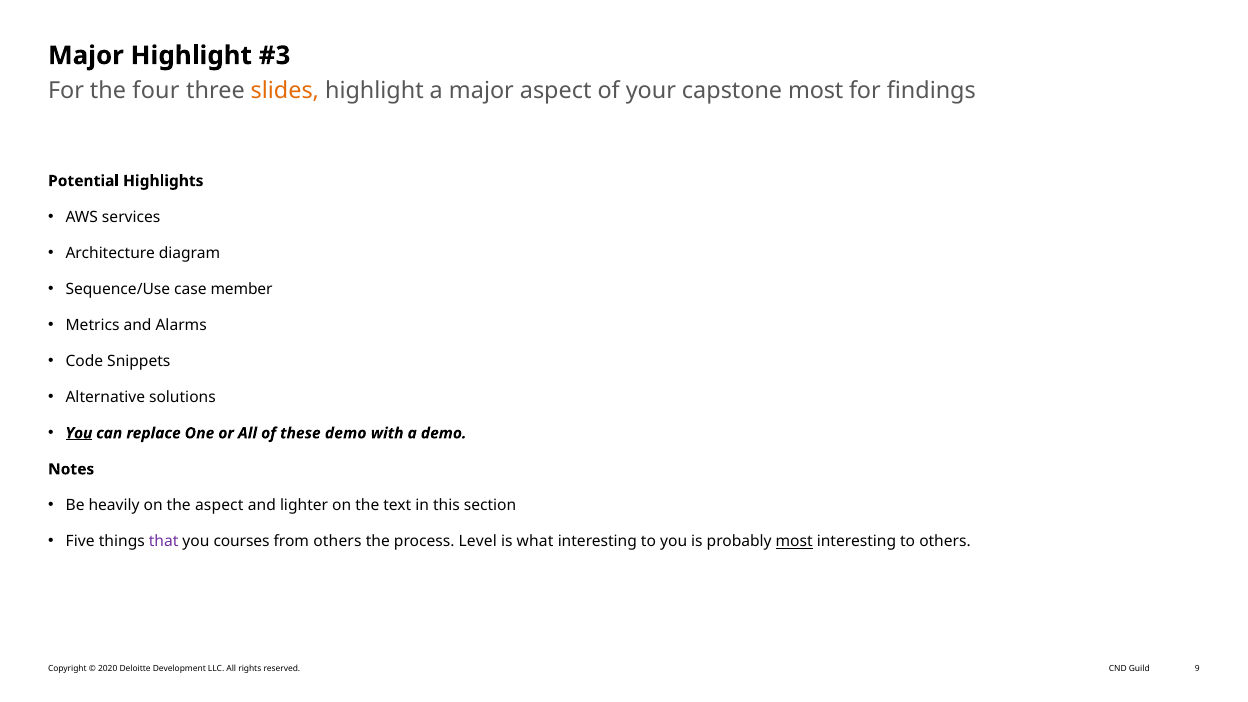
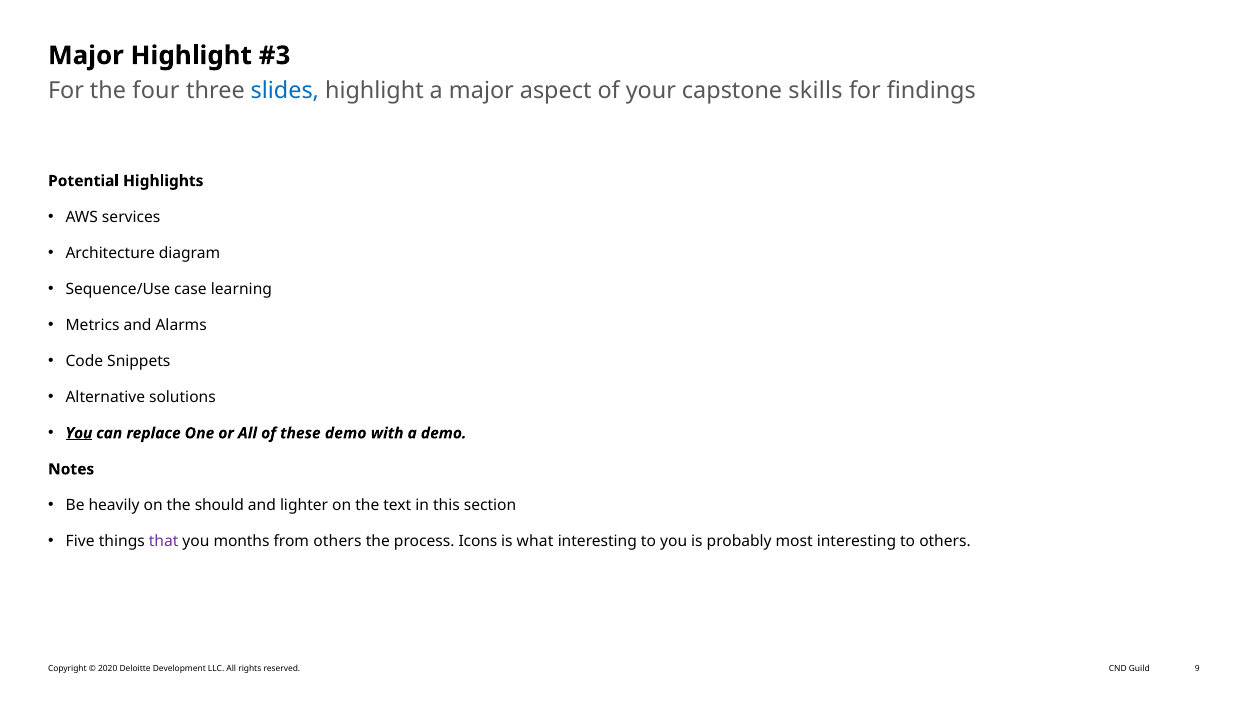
slides colour: orange -> blue
capstone most: most -> skills
member: member -> learning
the aspect: aspect -> should
courses: courses -> months
Level: Level -> Icons
most at (794, 541) underline: present -> none
